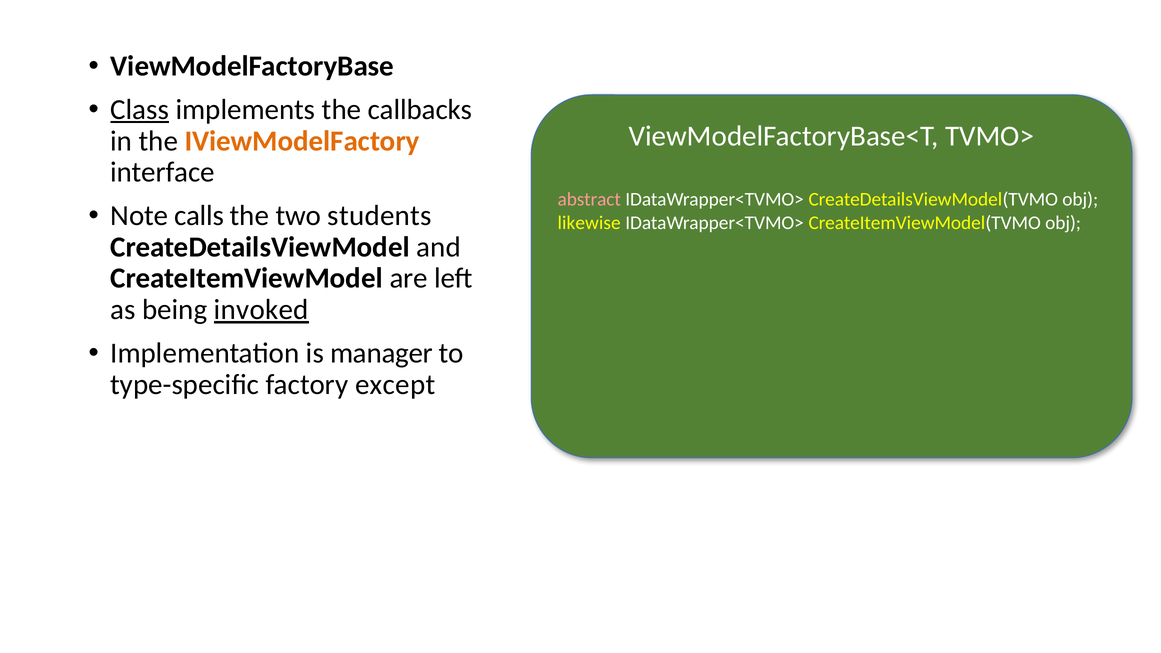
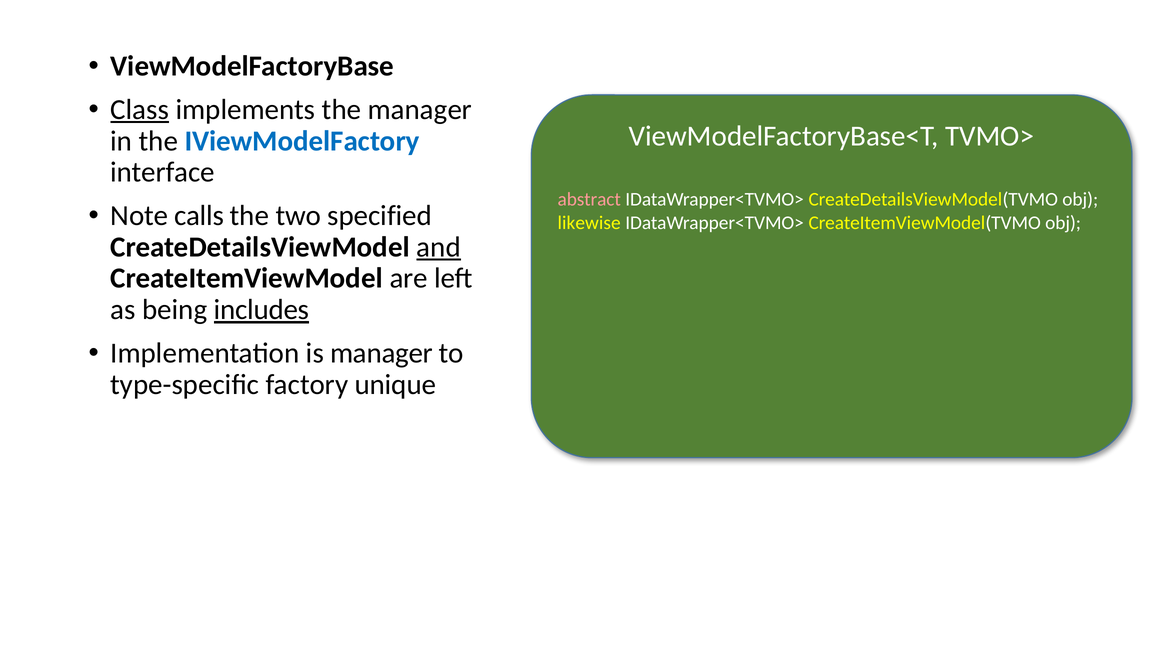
the callbacks: callbacks -> manager
IViewModelFactory colour: orange -> blue
students: students -> specified
and underline: none -> present
invoked: invoked -> includes
except: except -> unique
